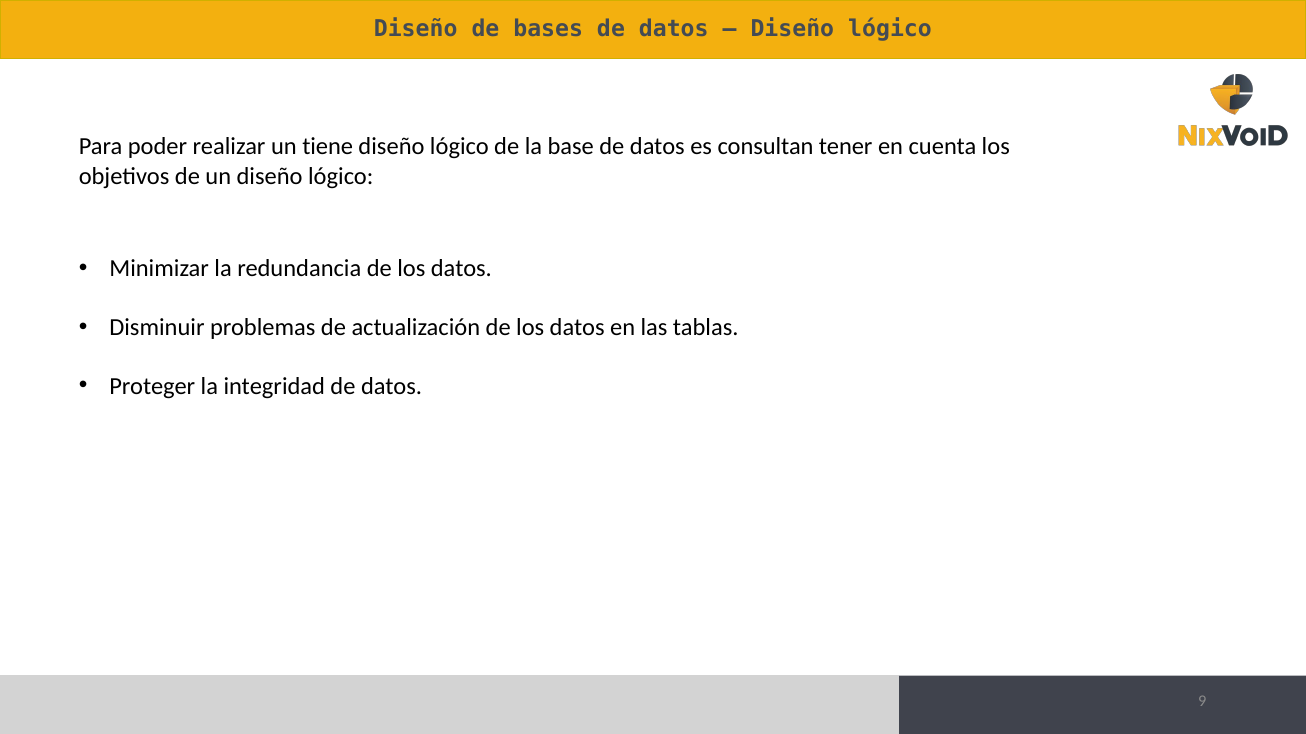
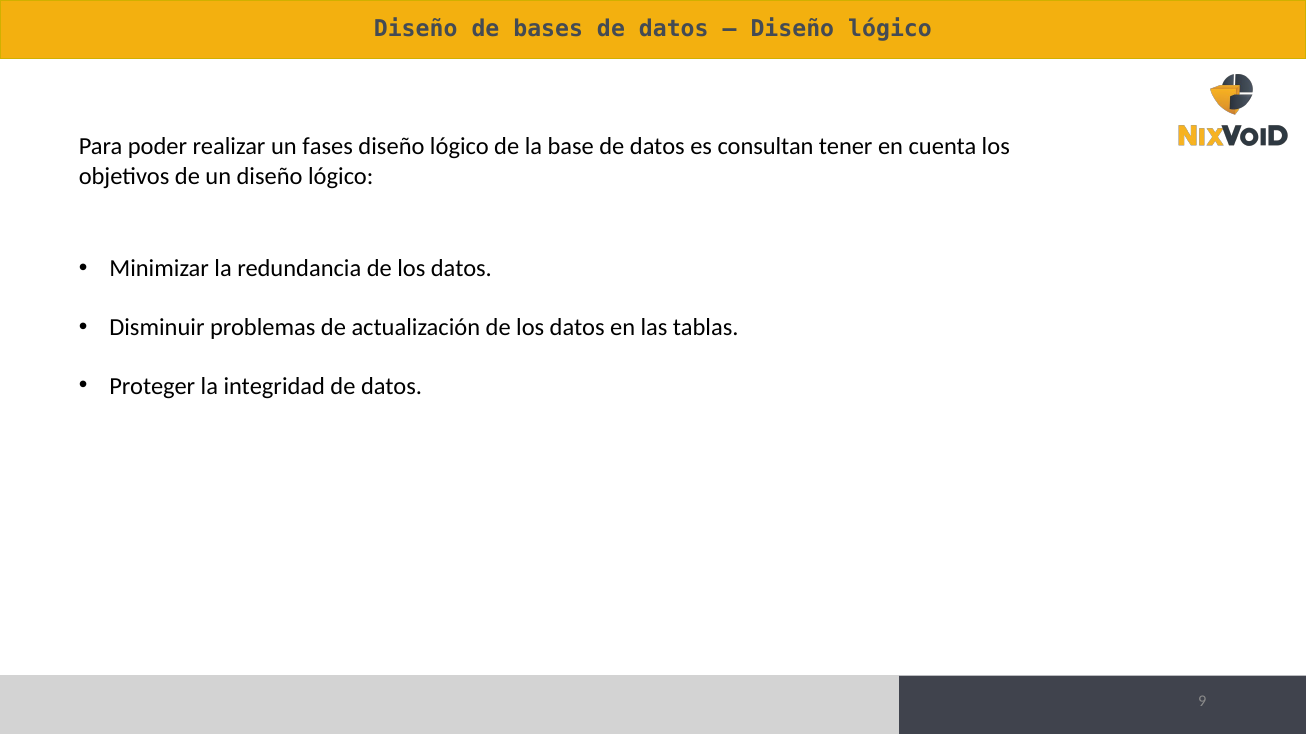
tiene: tiene -> fases
